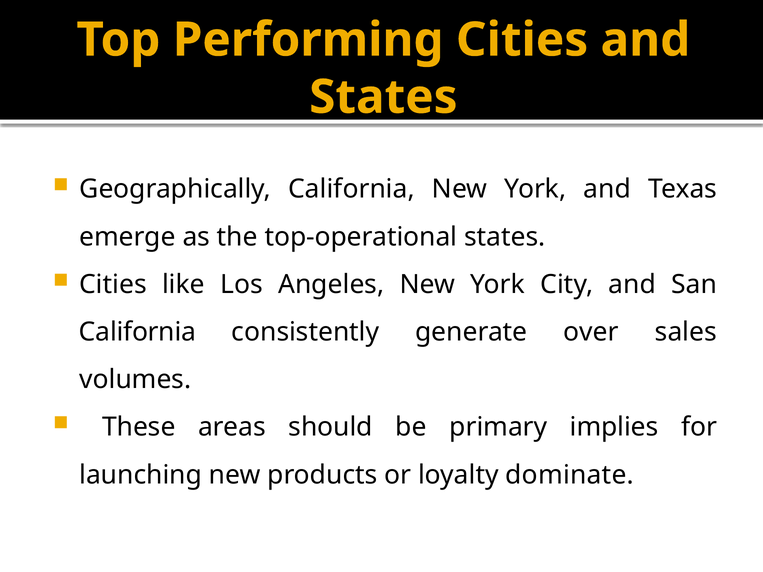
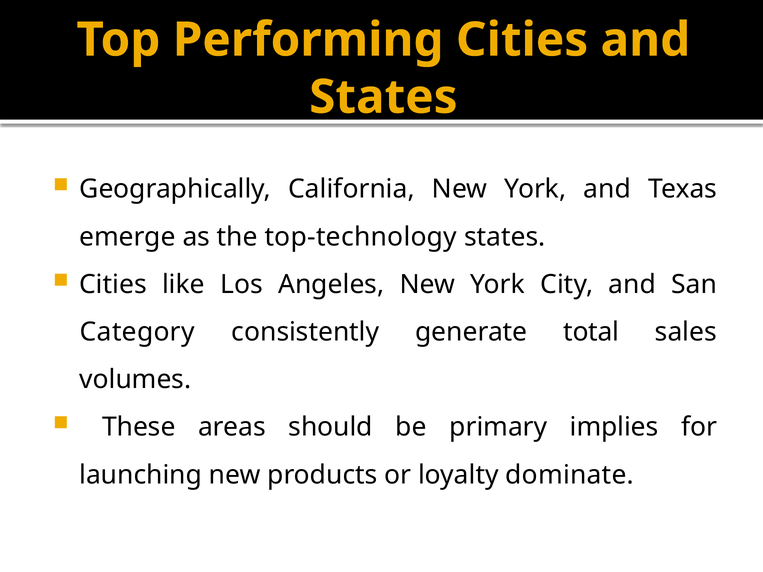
top-operational: top-operational -> top-technology
California at (138, 332): California -> Category
over: over -> total
